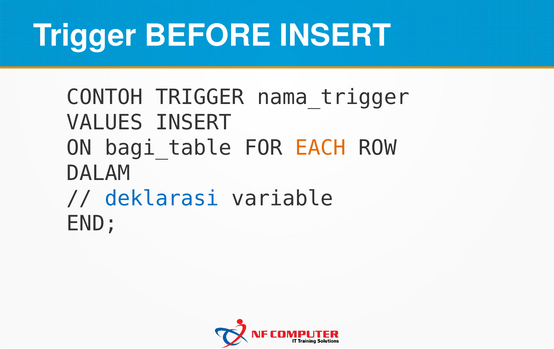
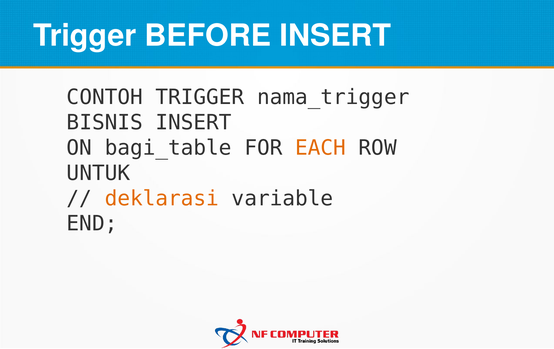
VALUES: VALUES -> BISNIS
DALAM: DALAM -> UNTUK
deklarasi colour: blue -> orange
